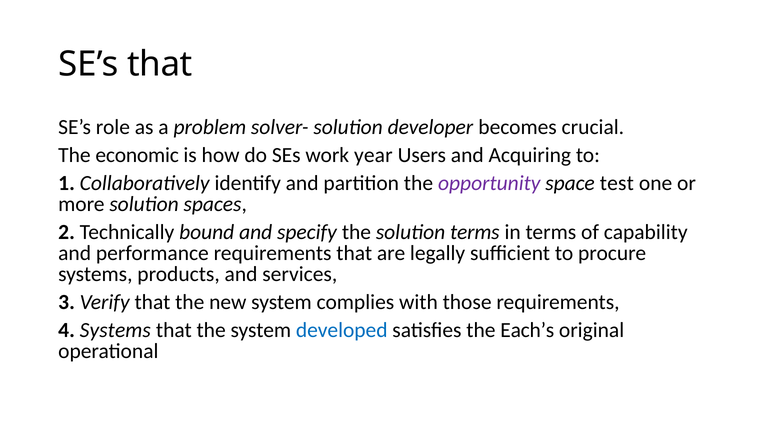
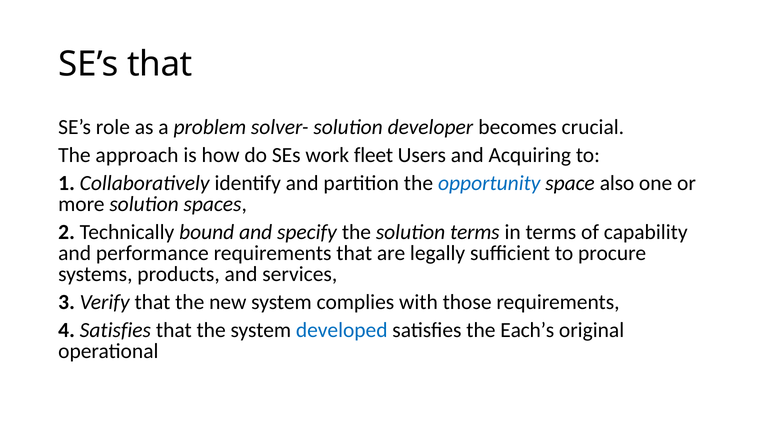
economic: economic -> approach
year: year -> fleet
opportunity colour: purple -> blue
test: test -> also
4 Systems: Systems -> Satisfies
